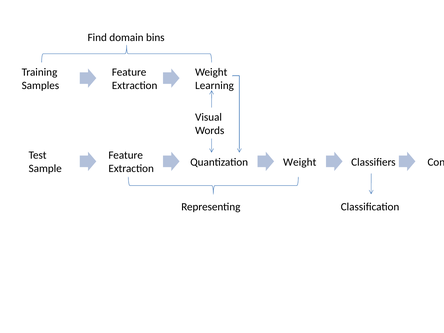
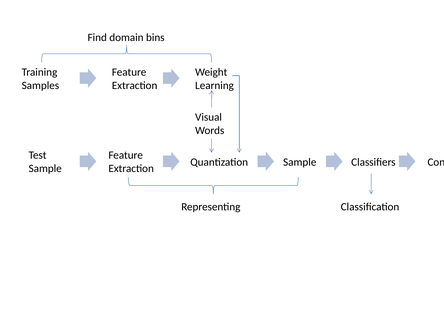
Quantization Weight: Weight -> Sample
